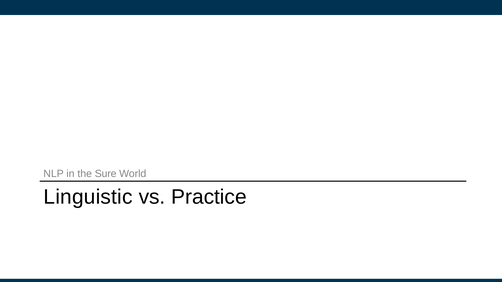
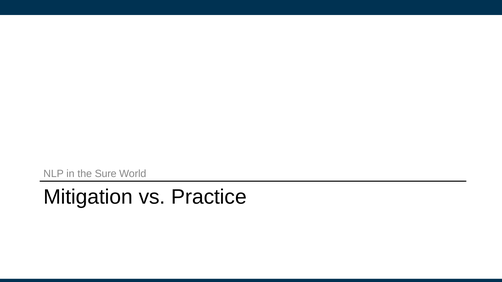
Linguistic: Linguistic -> Mitigation
